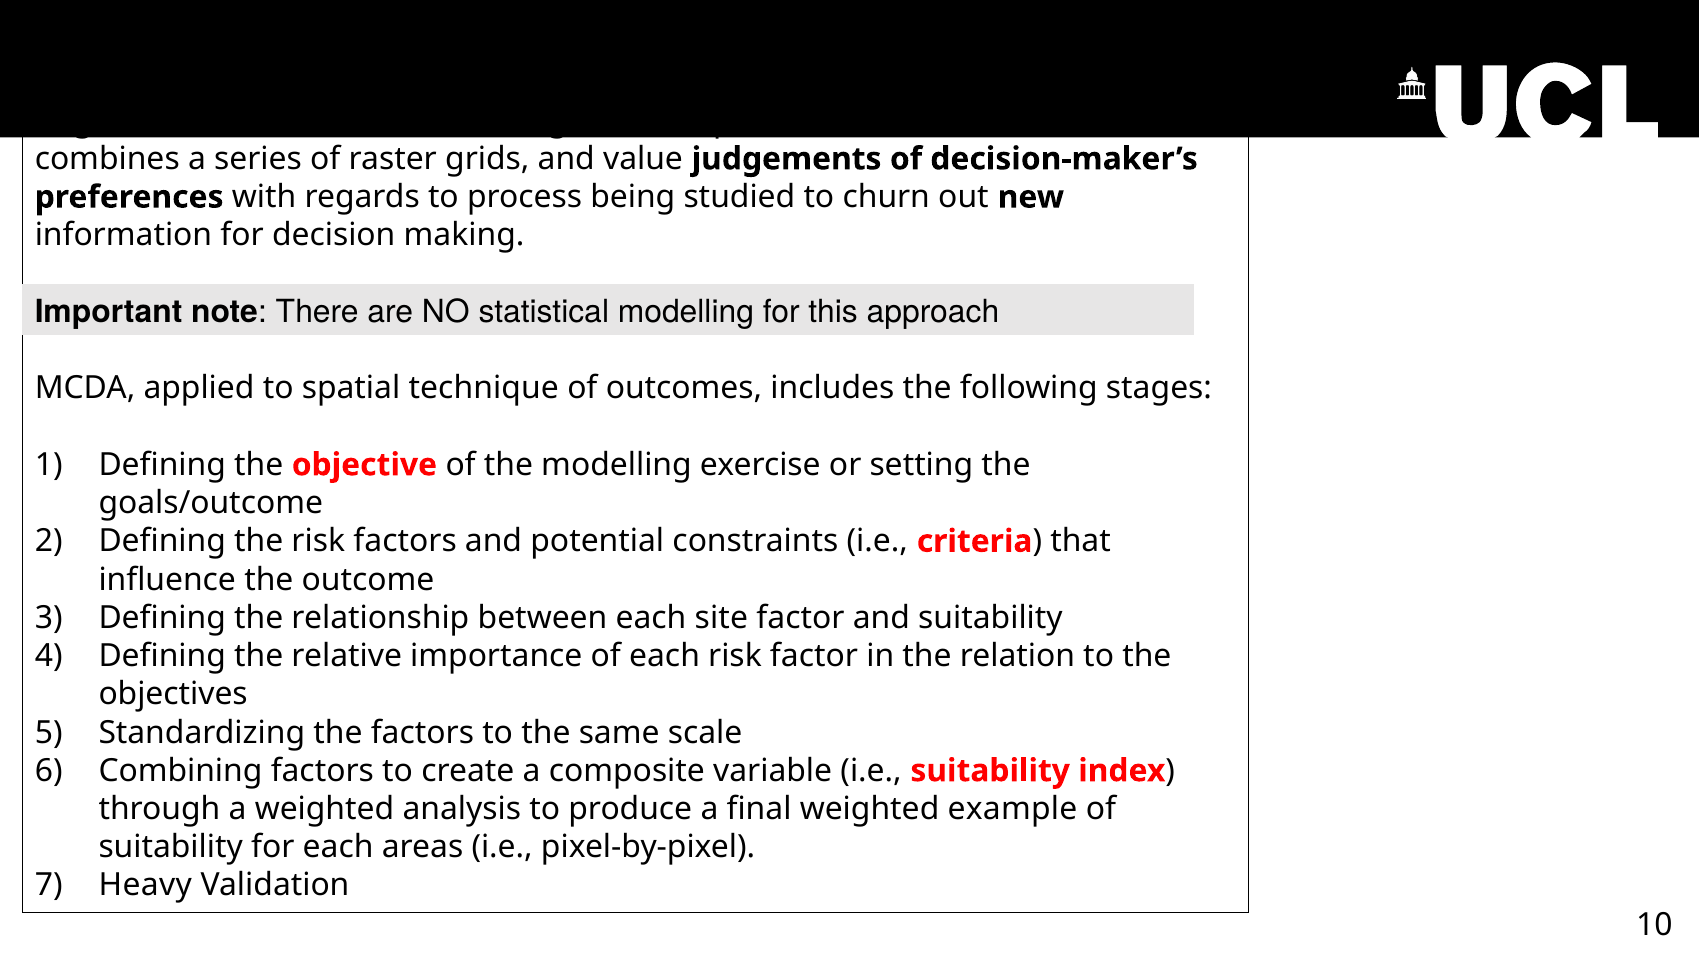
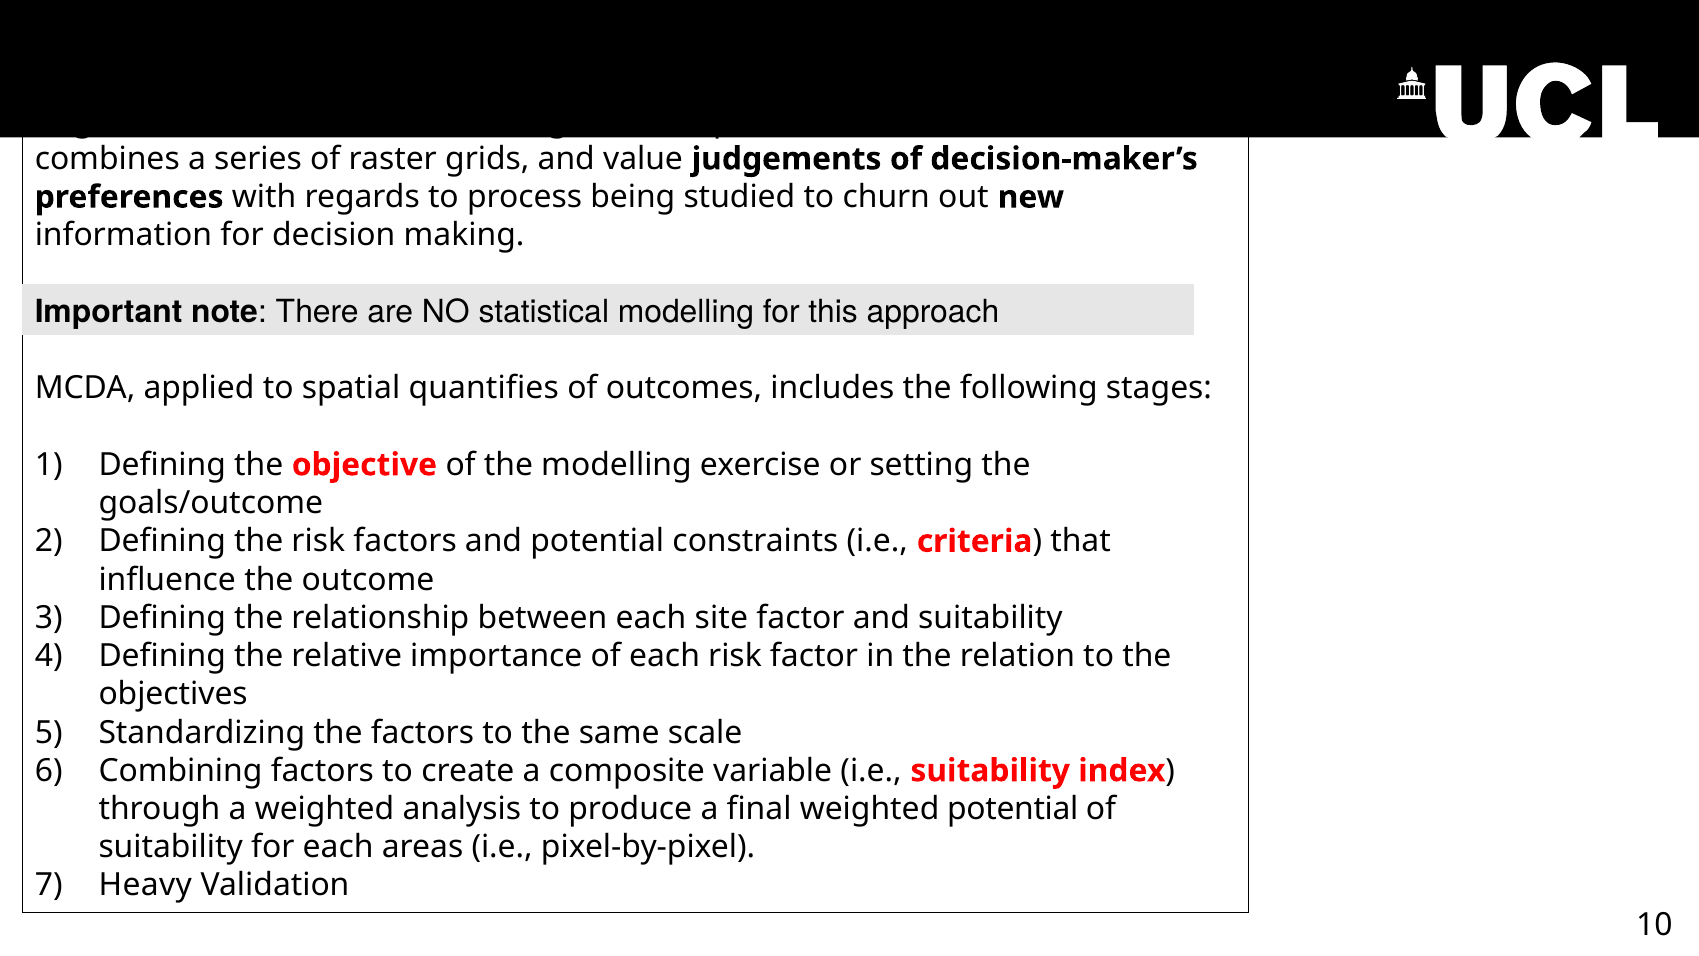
technique: technique -> quantifies
weighted example: example -> potential
